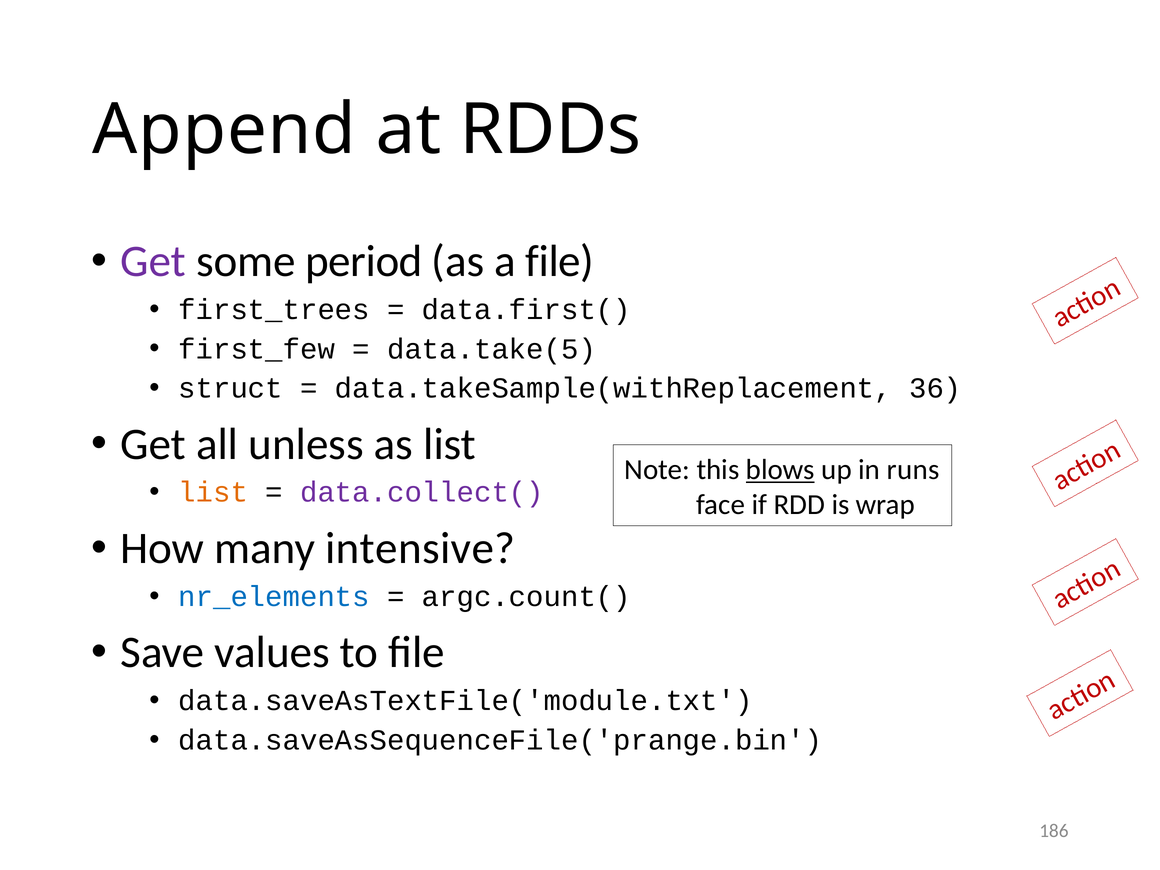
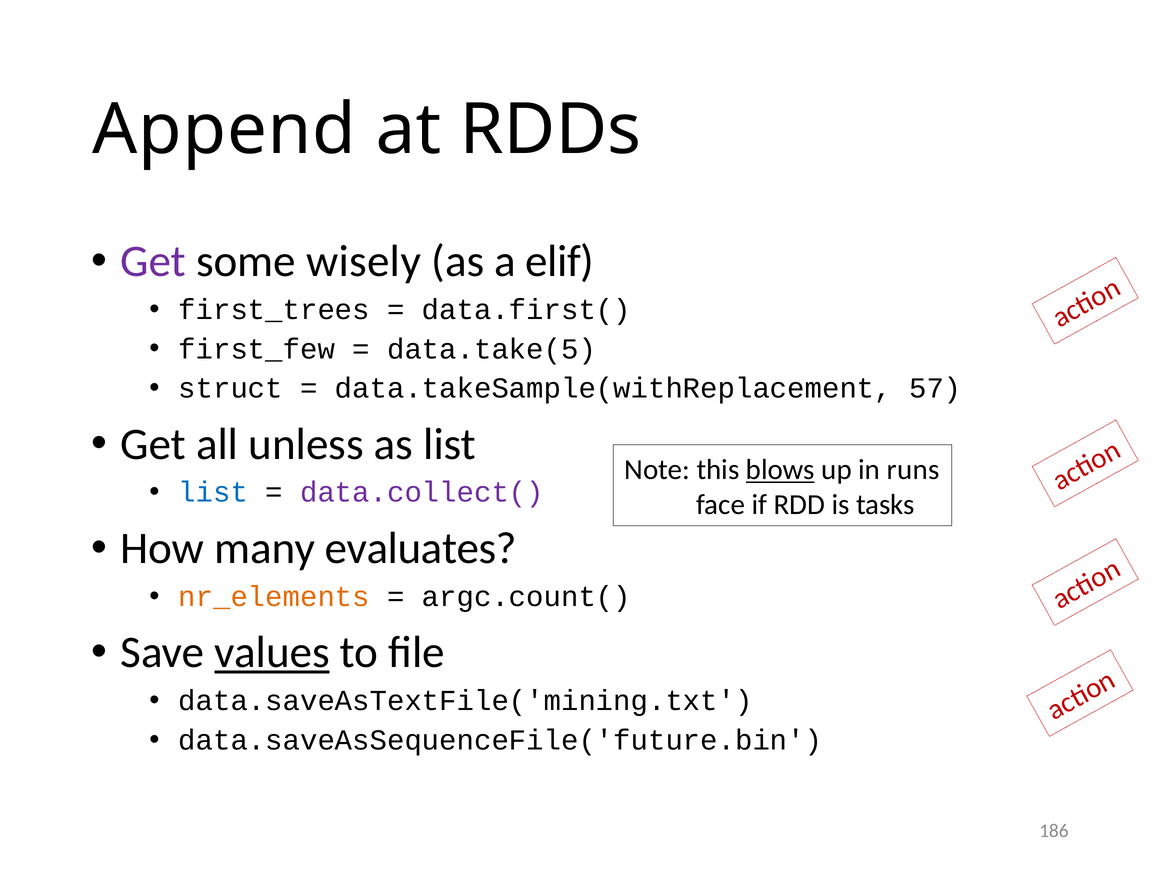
period: period -> wisely
a file: file -> elif
36: 36 -> 57
list at (213, 492) colour: orange -> blue
wrap: wrap -> tasks
intensive: intensive -> evaluates
nr_elements colour: blue -> orange
values underline: none -> present
data.saveAsTextFile('module.txt: data.saveAsTextFile('module.txt -> data.saveAsTextFile('mining.txt
data.saveAsSequenceFile('prange.bin: data.saveAsSequenceFile('prange.bin -> data.saveAsSequenceFile('future.bin
